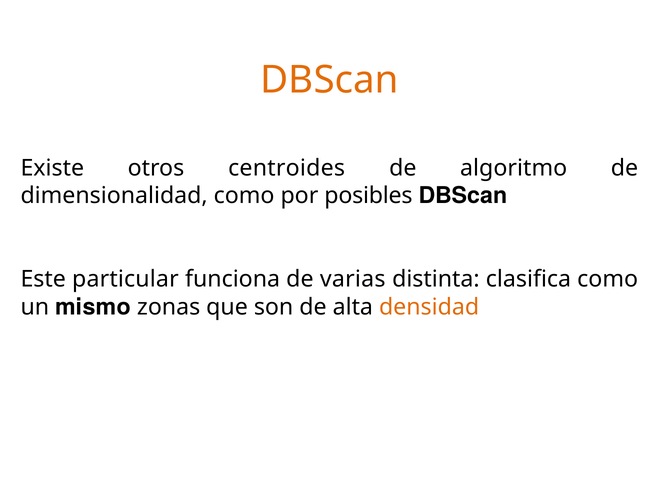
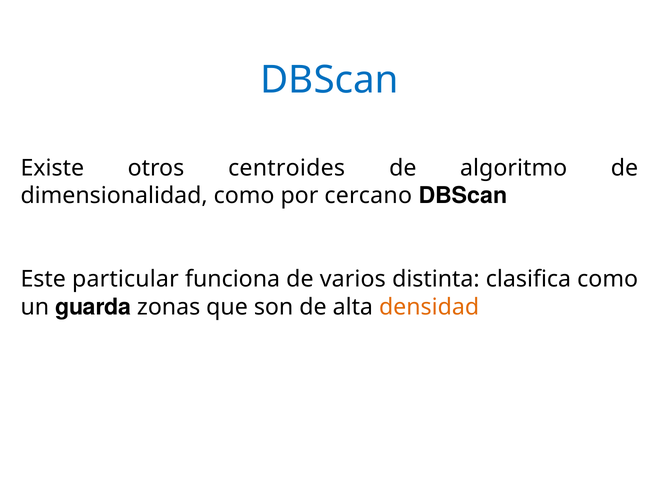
DBScan at (329, 80) colour: orange -> blue
posibles: posibles -> cercano
varias: varias -> varios
mismo: mismo -> guarda
